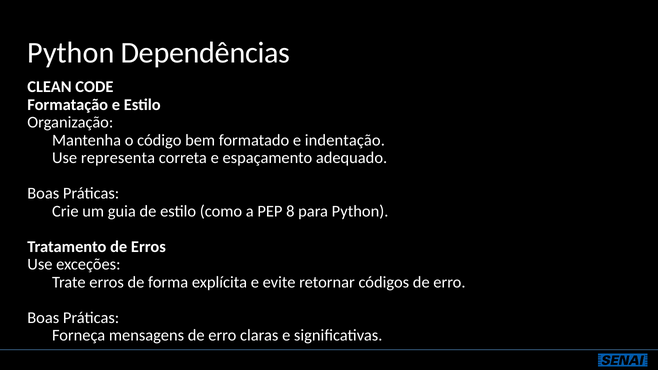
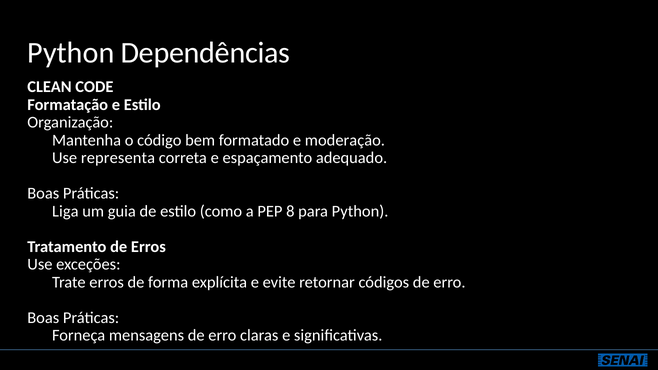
indentação: indentação -> moderação
Crie: Crie -> Liga
